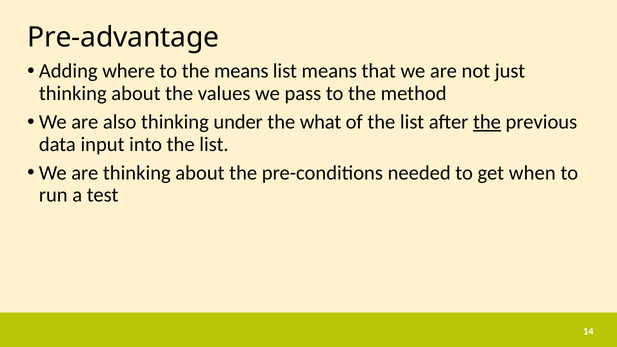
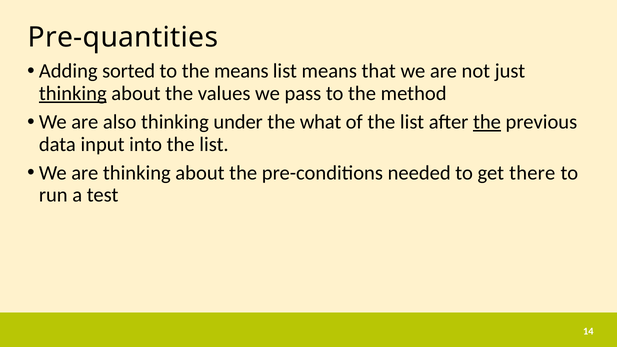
Pre-advantage: Pre-advantage -> Pre-quantities
where: where -> sorted
thinking at (73, 93) underline: none -> present
when: when -> there
